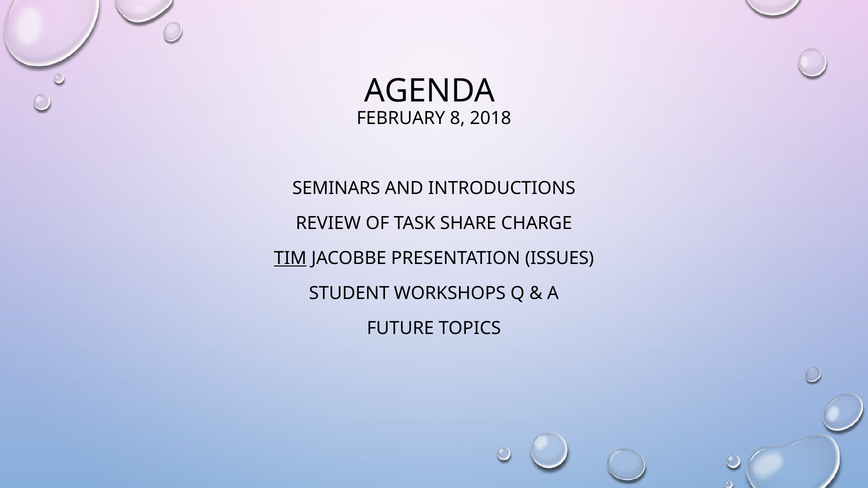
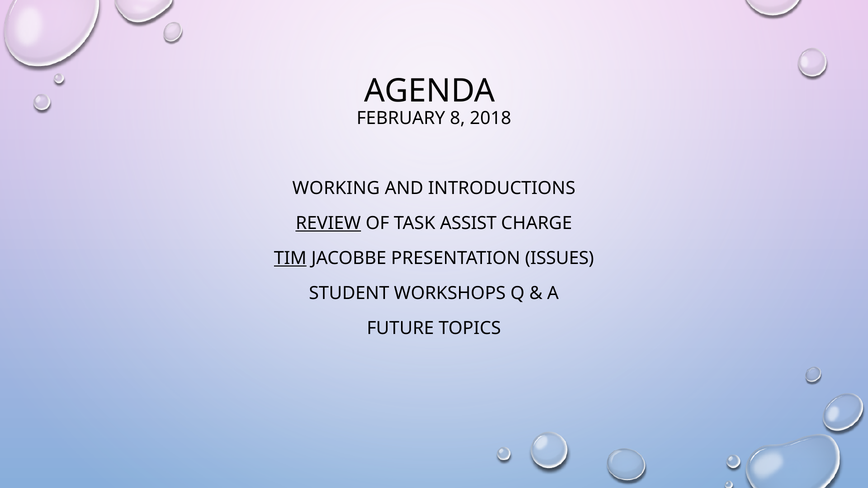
SEMINARS: SEMINARS -> WORKING
REVIEW underline: none -> present
SHARE: SHARE -> ASSIST
